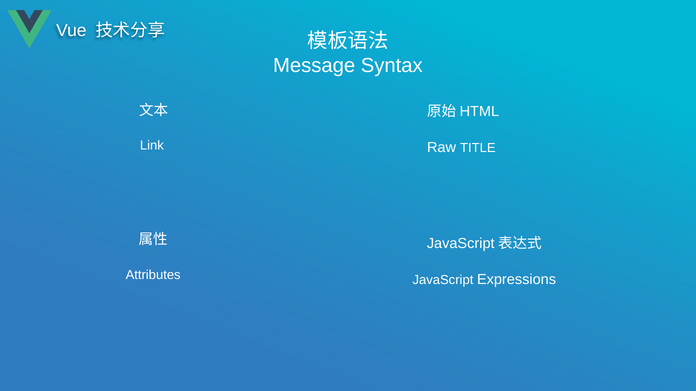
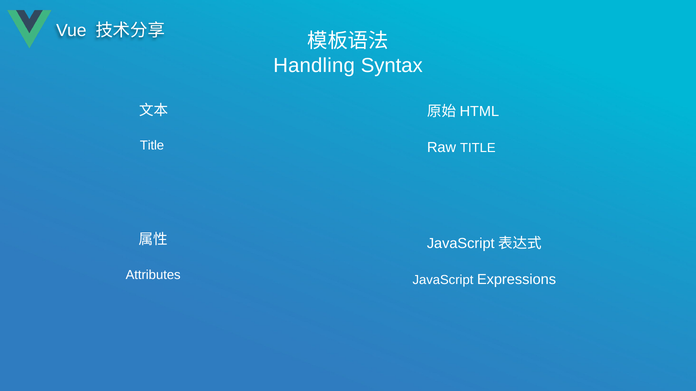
Message: Message -> Handling
Link at (152, 146): Link -> Title
